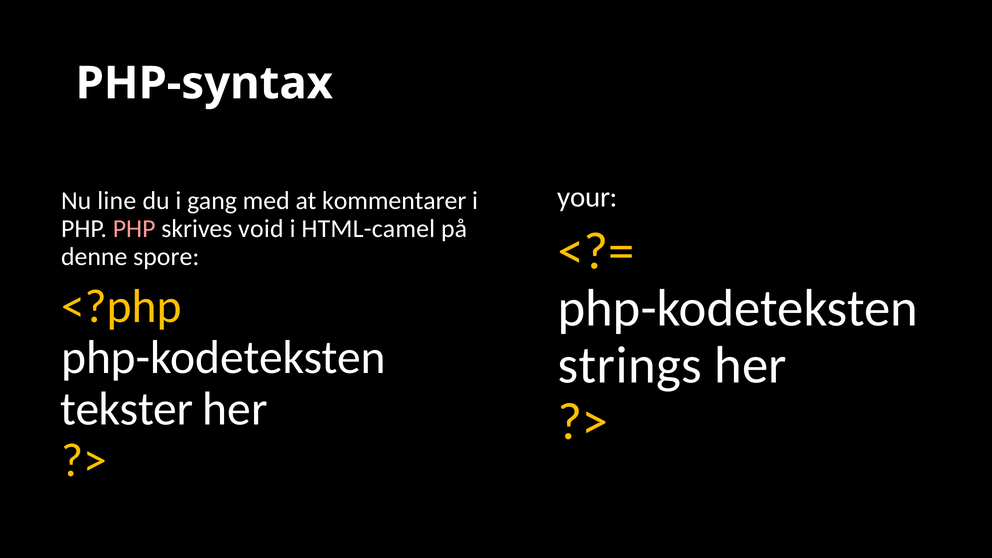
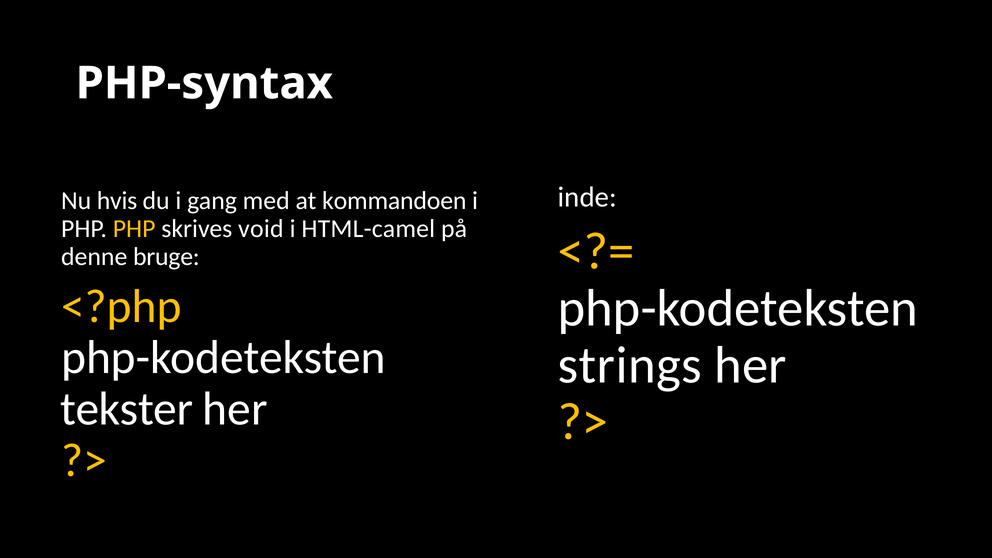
your: your -> inde
line: line -> hvis
kommentarer: kommentarer -> kommandoen
PHP at (134, 229) colour: pink -> yellow
spore: spore -> bruge
